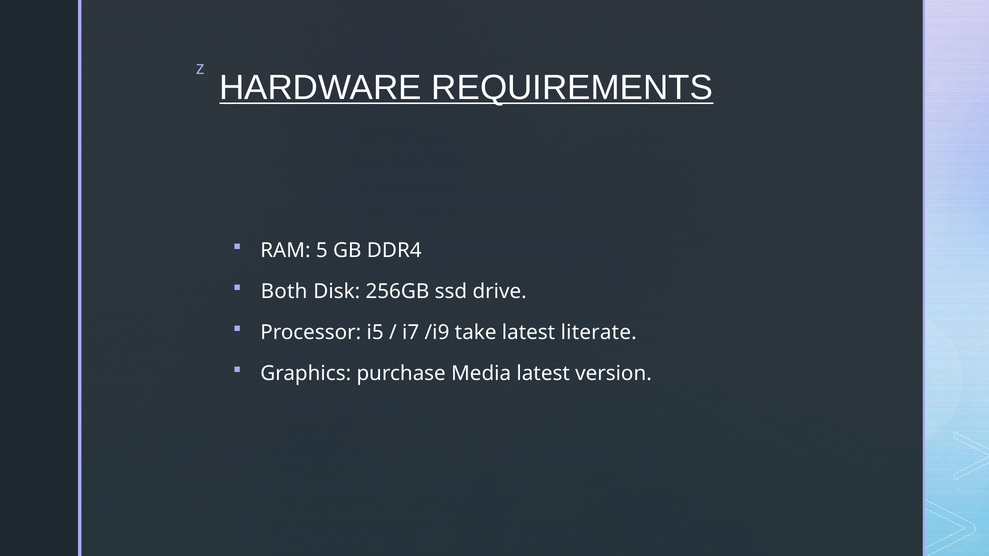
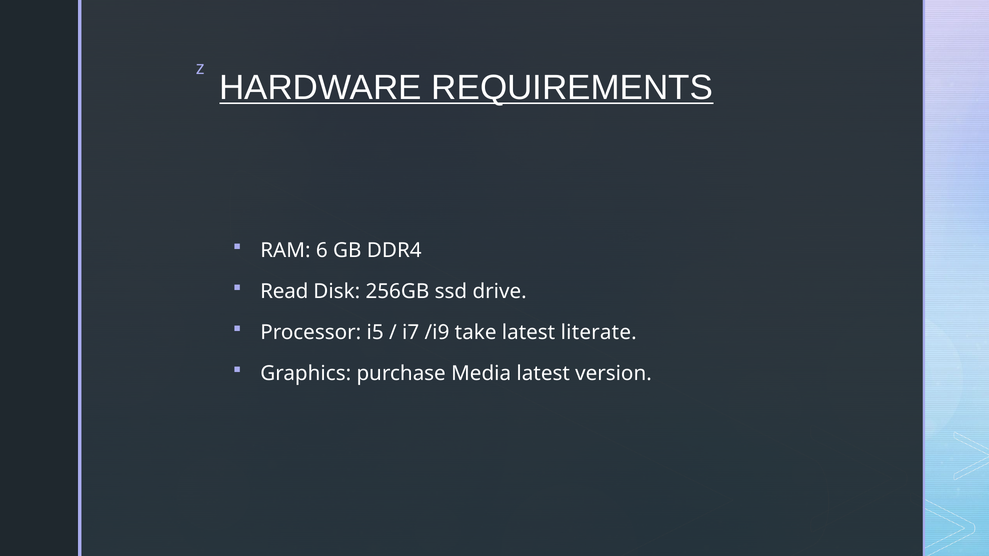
5: 5 -> 6
Both: Both -> Read
